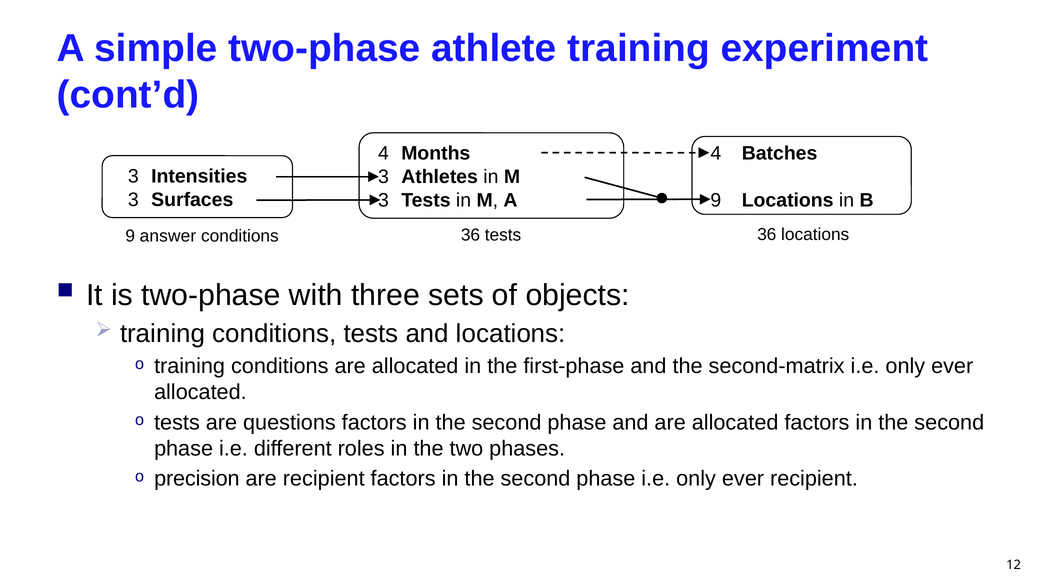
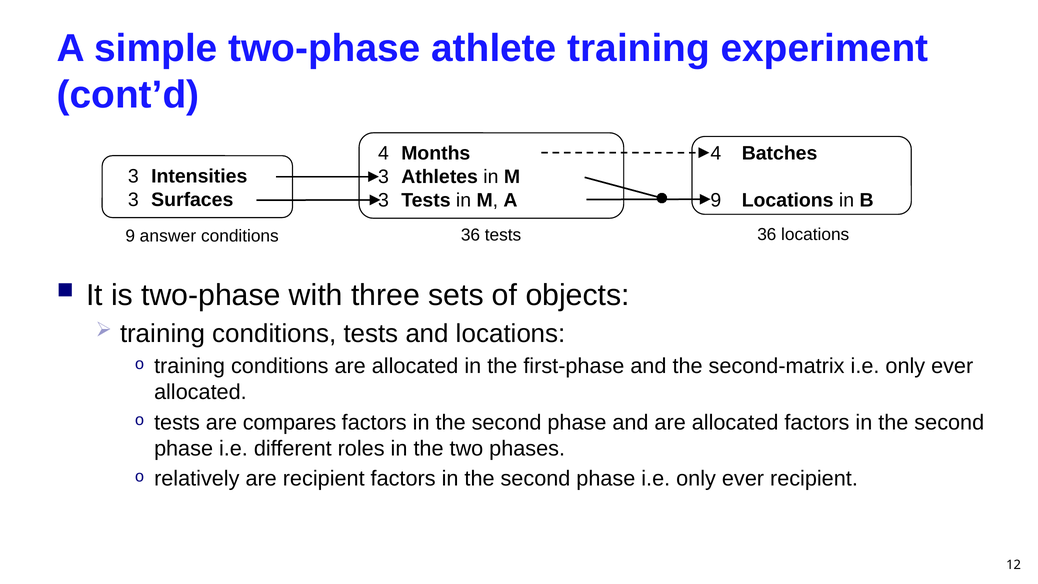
questions: questions -> compares
precision: precision -> relatively
